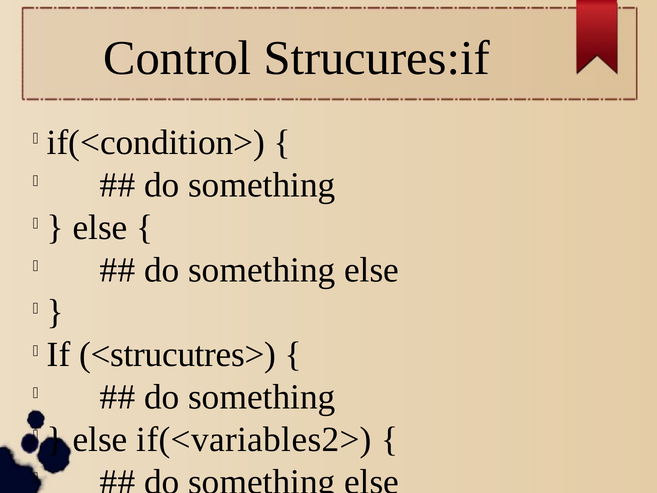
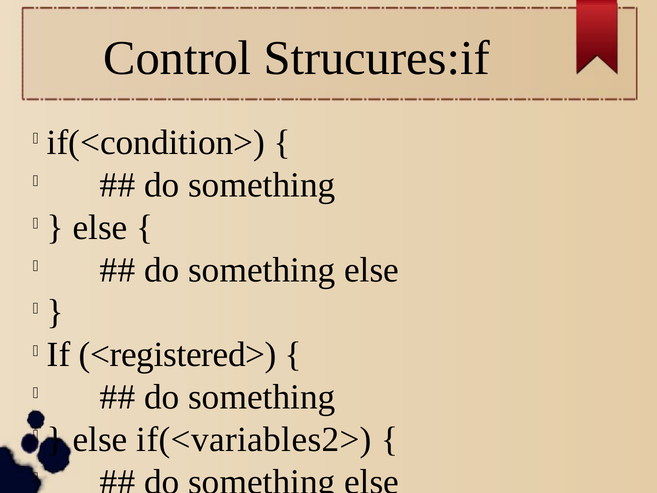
<strucutres>: <strucutres> -> <registered>
